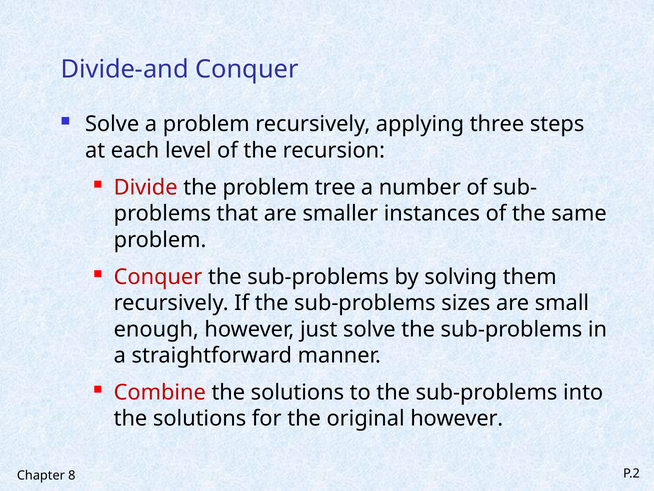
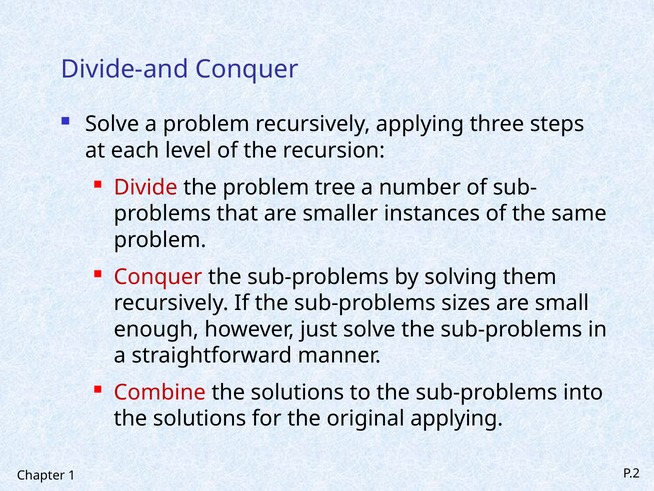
original however: however -> applying
8: 8 -> 1
